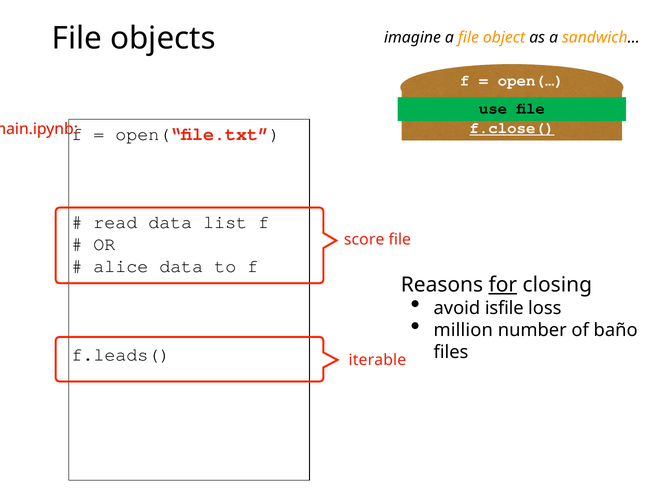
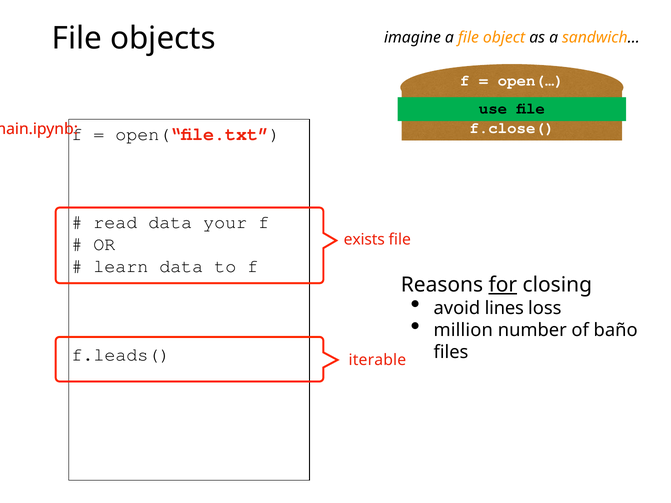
f.close( underline: present -> none
list: list -> your
score: score -> exists
alice: alice -> learn
isfile: isfile -> lines
